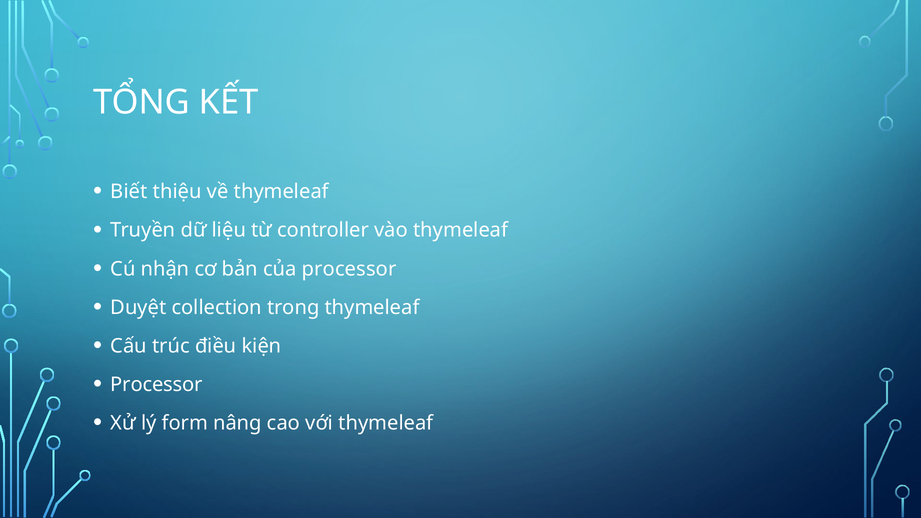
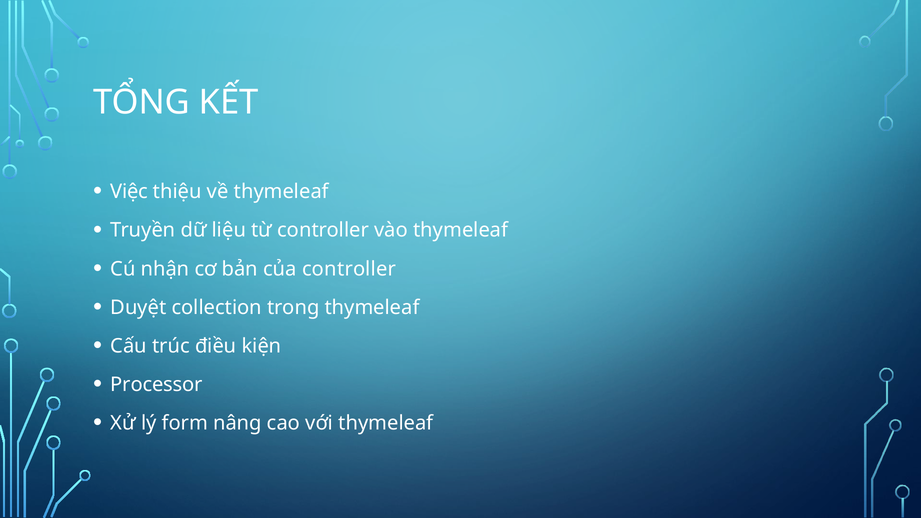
Biết: Biết -> Việc
của processor: processor -> controller
